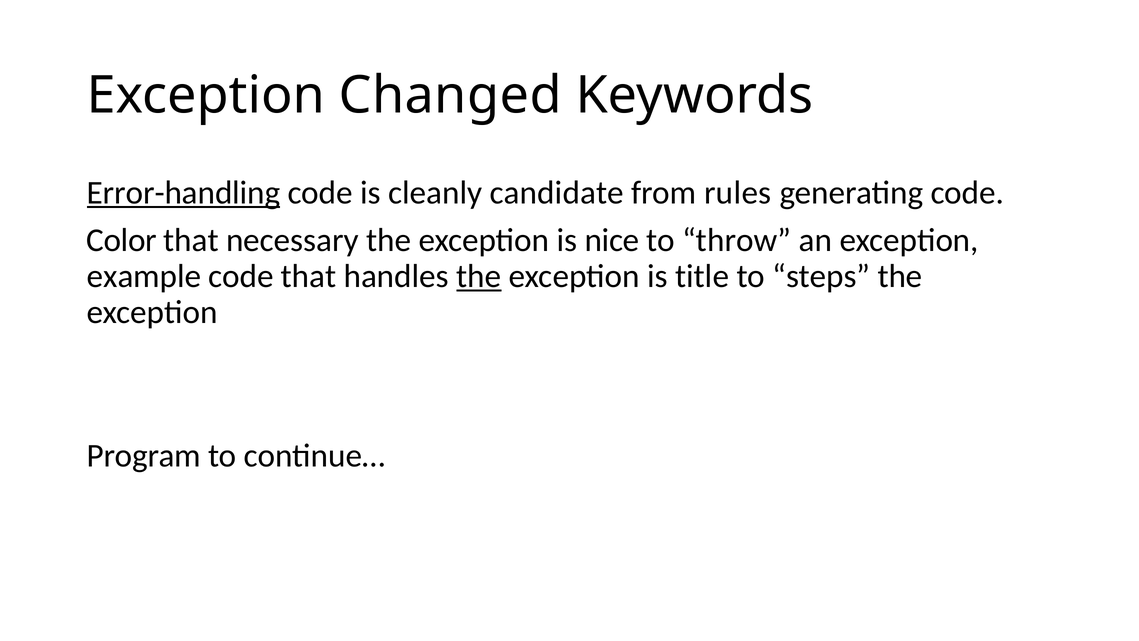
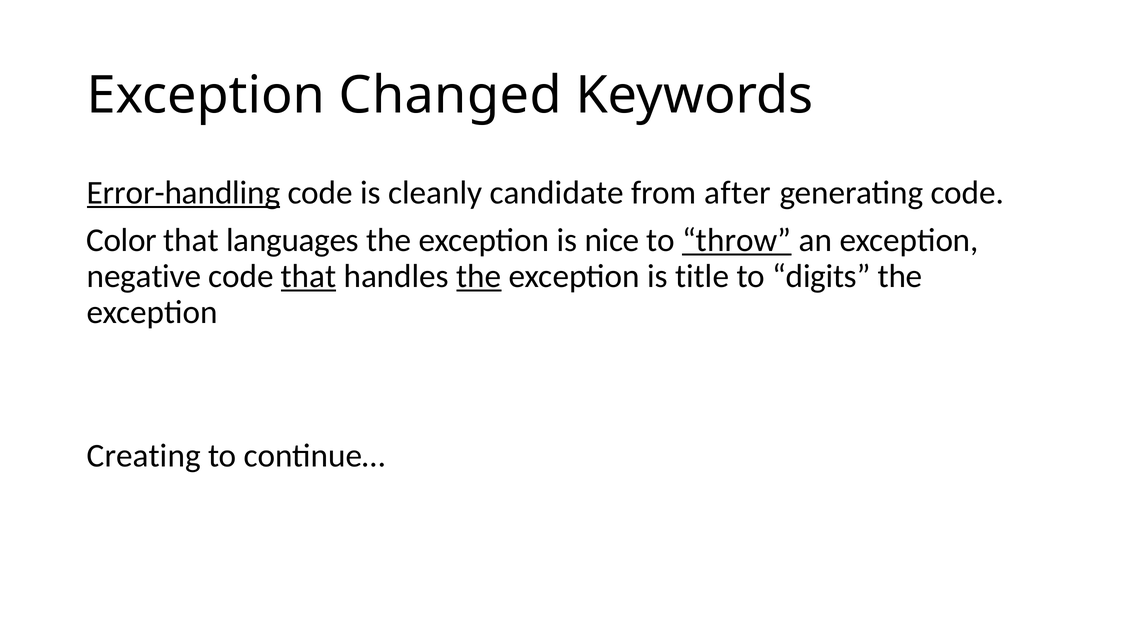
rules: rules -> after
necessary: necessary -> languages
throw underline: none -> present
example: example -> negative
that at (309, 276) underline: none -> present
steps: steps -> digits
Program: Program -> Creating
